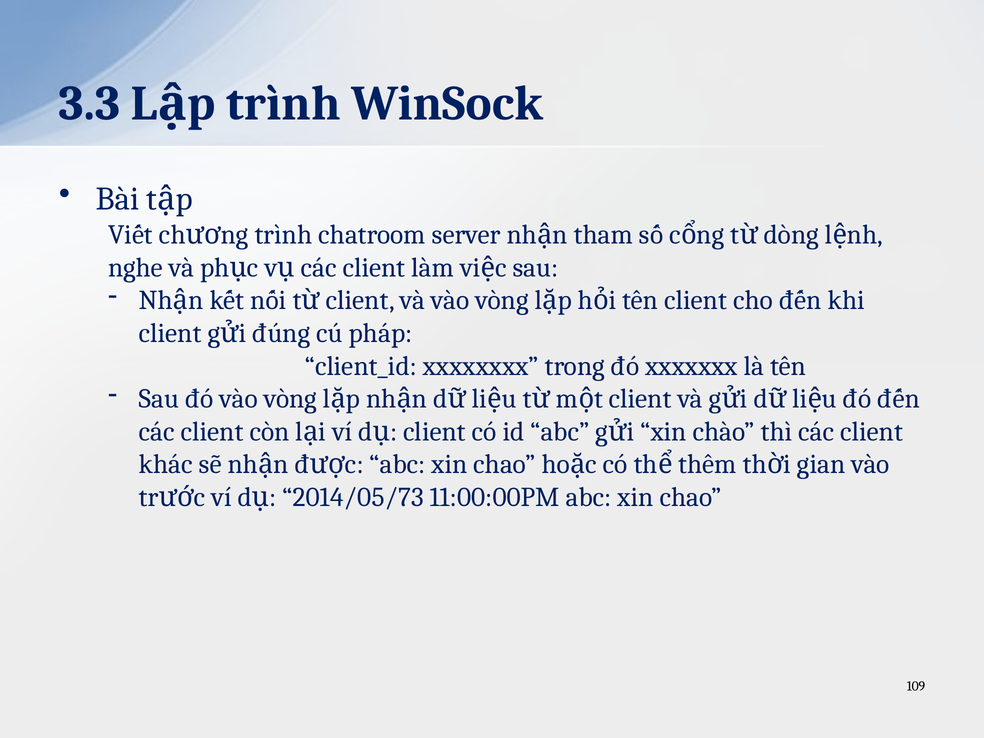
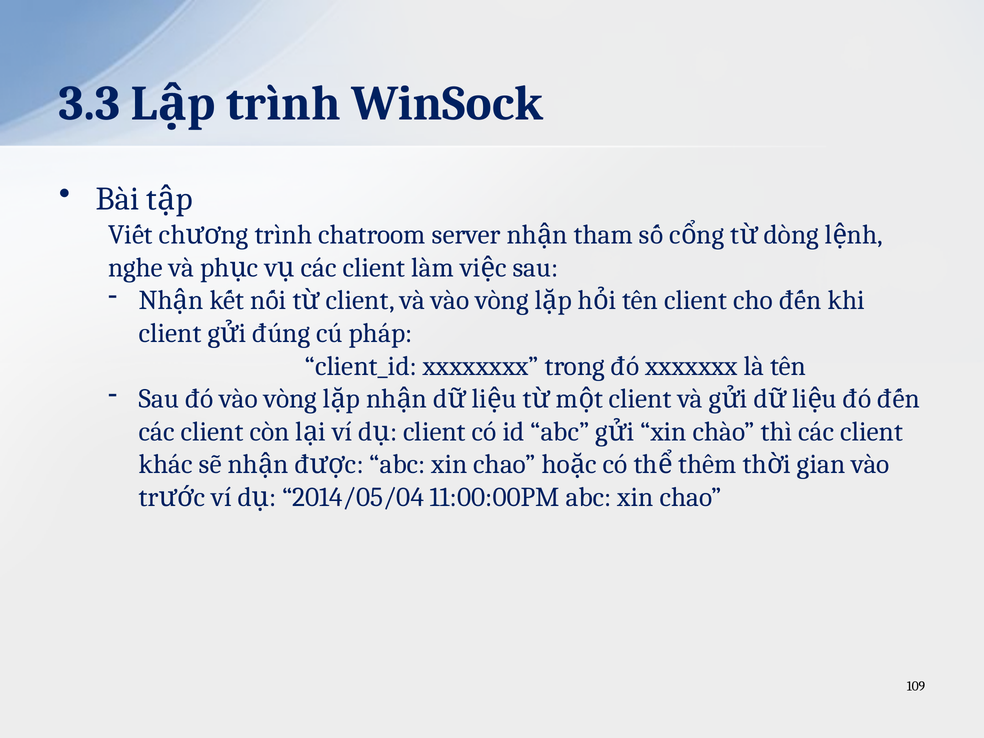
2014/05/73: 2014/05/73 -> 2014/05/04
